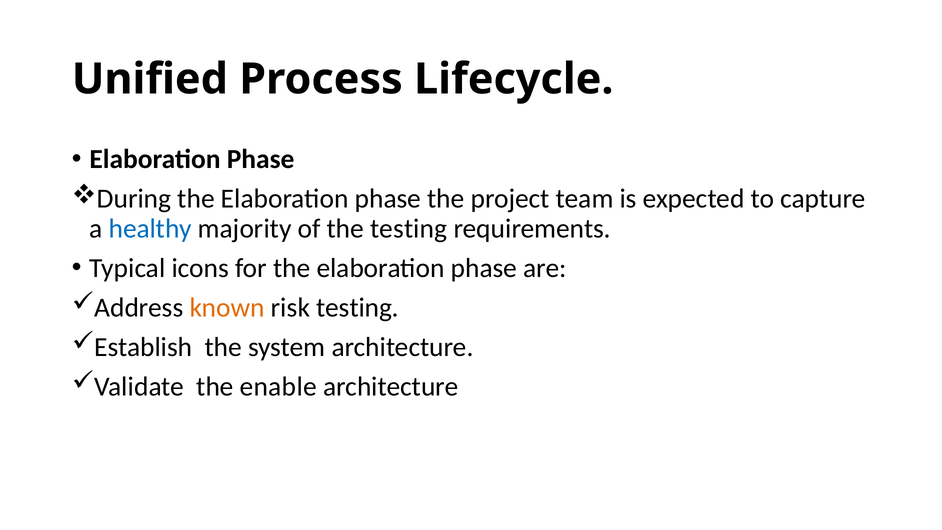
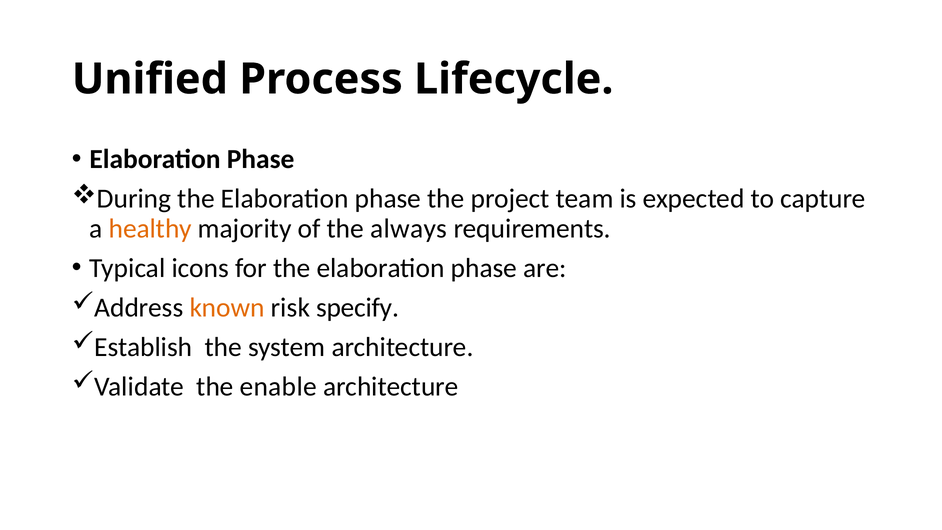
healthy colour: blue -> orange
the testing: testing -> always
risk testing: testing -> specify
